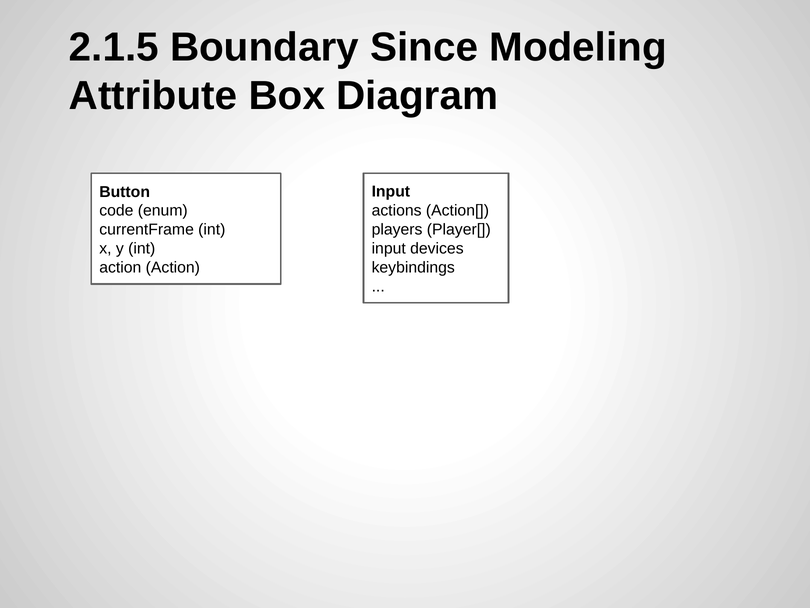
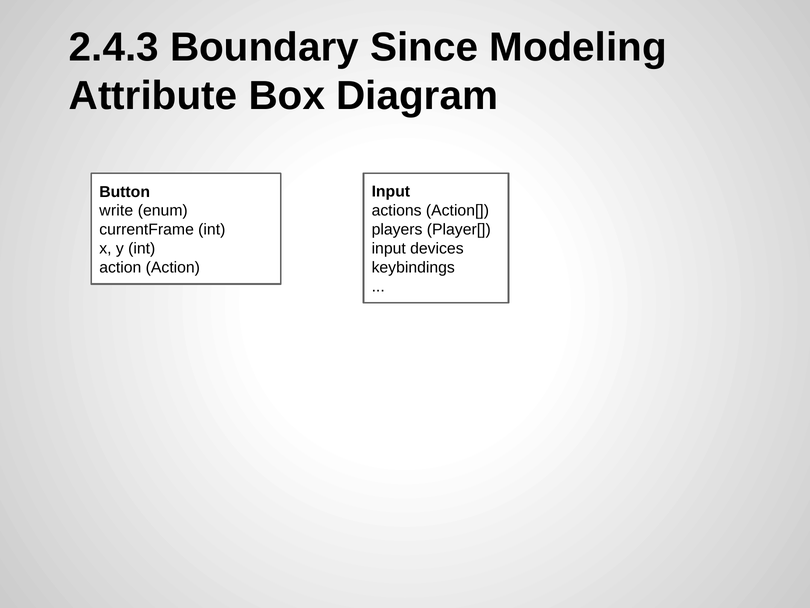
2.1.5: 2.1.5 -> 2.4.3
code: code -> write
